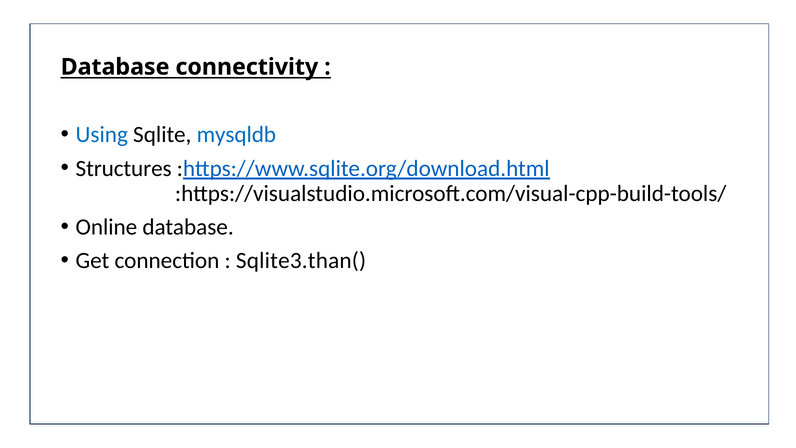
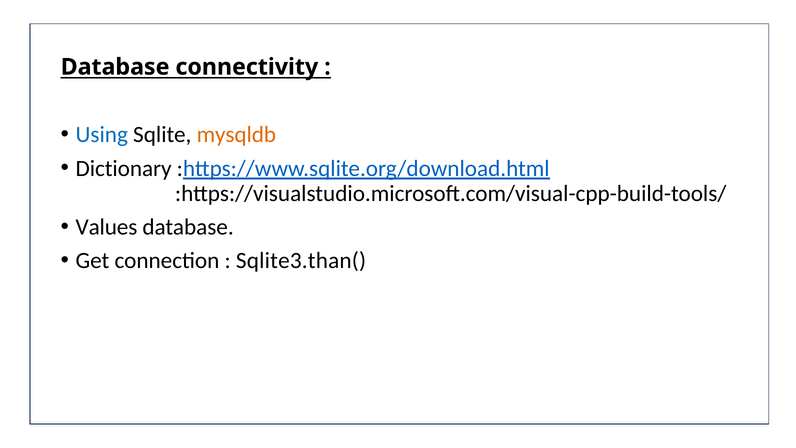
mysqldb colour: blue -> orange
Structures: Structures -> Dictionary
Online: Online -> Values
